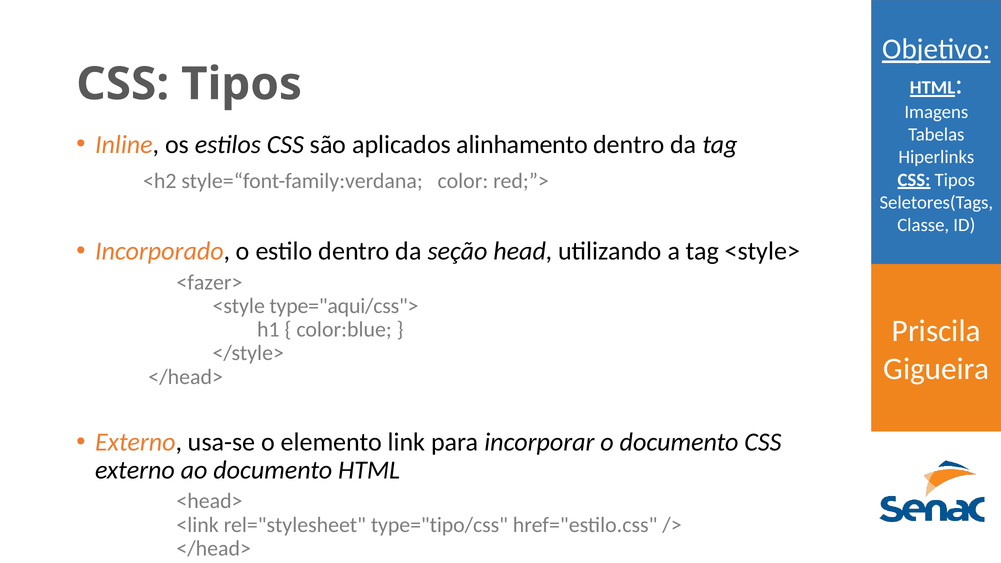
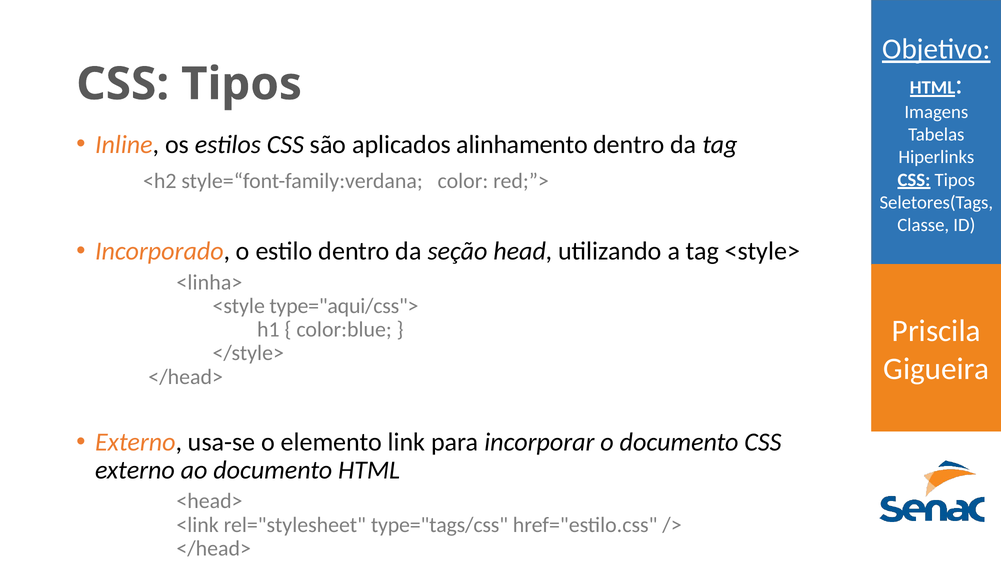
<fazer>: <fazer> -> <linha>
type="tipo/css: type="tipo/css -> type="tags/css
